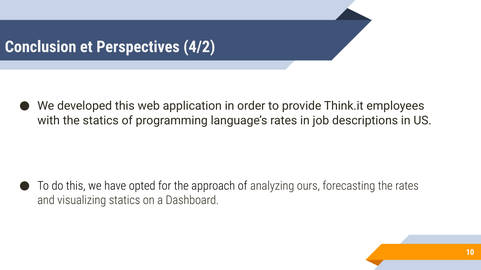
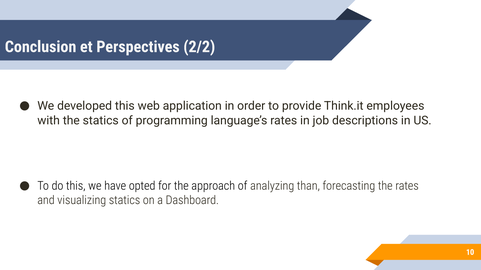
4/2: 4/2 -> 2/2
ours: ours -> than
